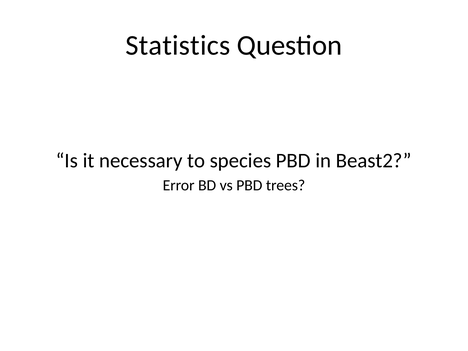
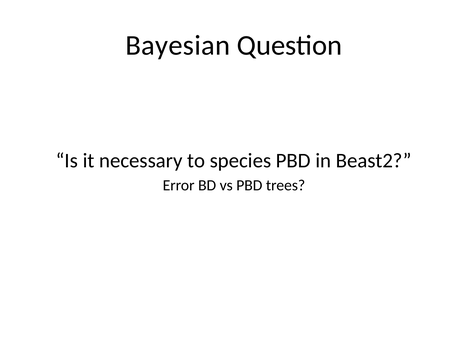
Statistics: Statistics -> Bayesian
